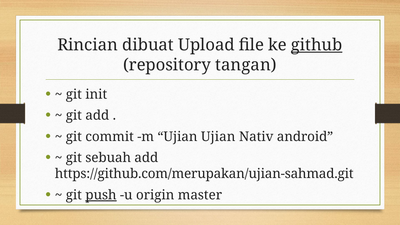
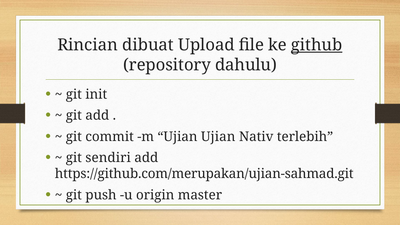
tangan: tangan -> dahulu
android: android -> terlebih
sebuah: sebuah -> sendiri
push underline: present -> none
